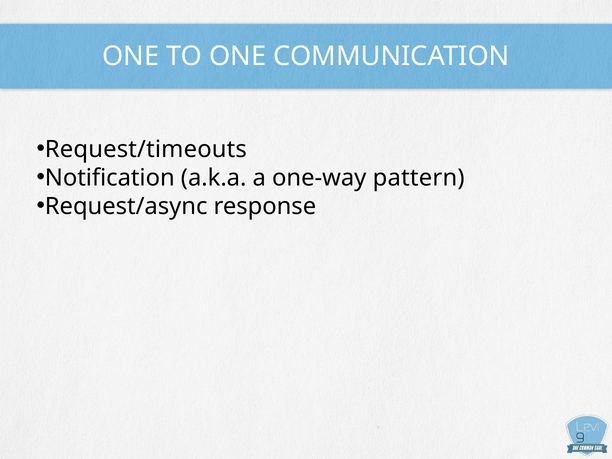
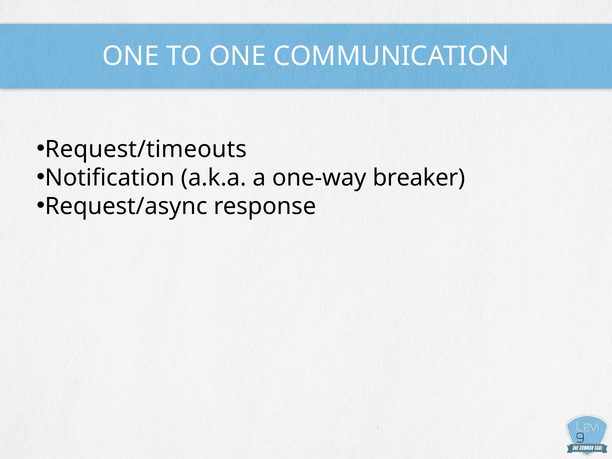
pattern: pattern -> breaker
